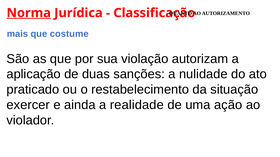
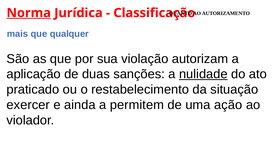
costume: costume -> qualquer
nulidade underline: none -> present
realidade: realidade -> permitem
